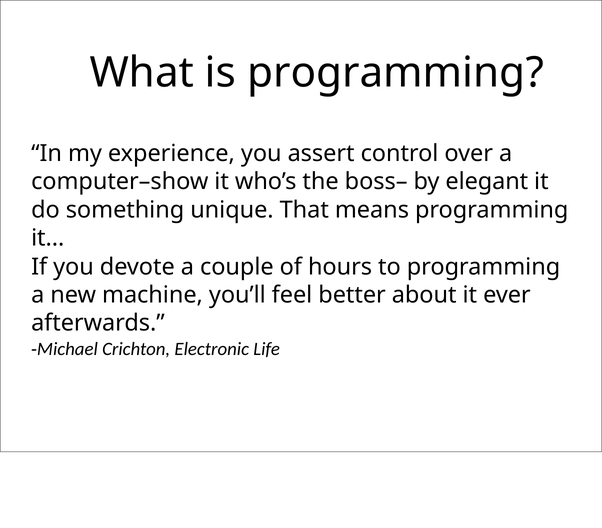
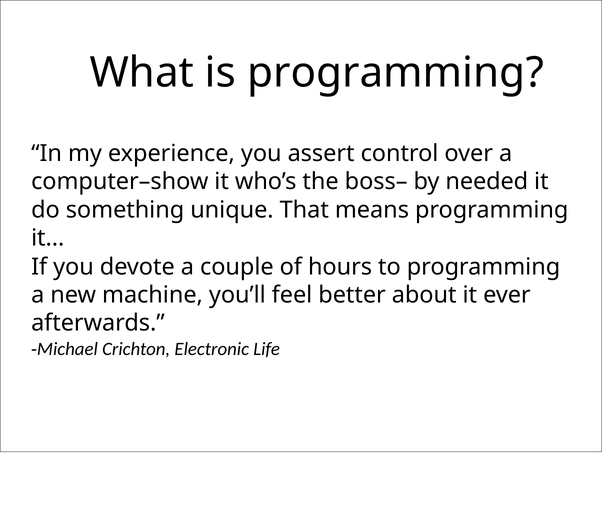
elegant: elegant -> needed
